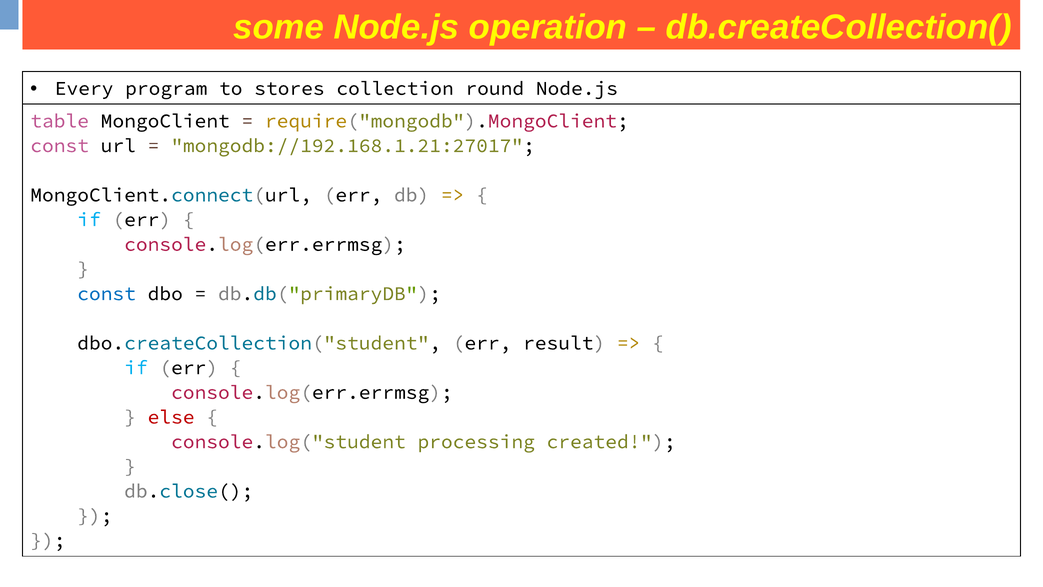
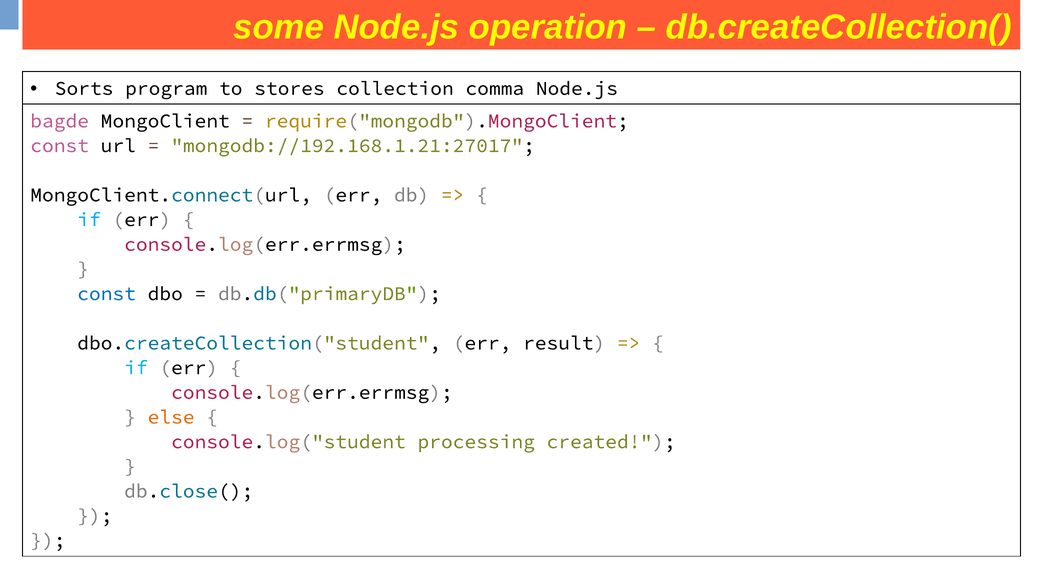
Every: Every -> Sorts
round: round -> comma
table: table -> bagde
else colour: red -> orange
